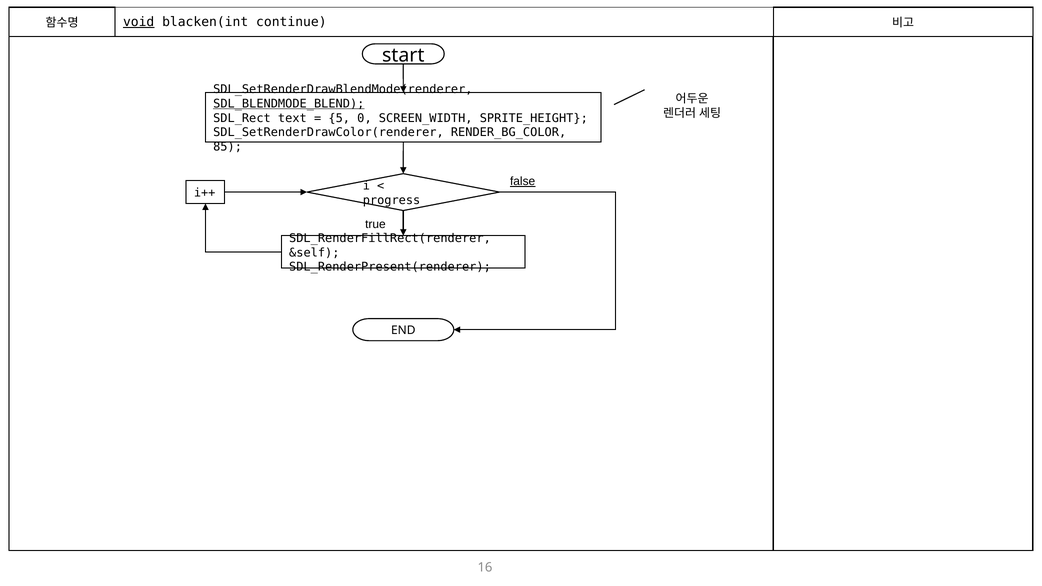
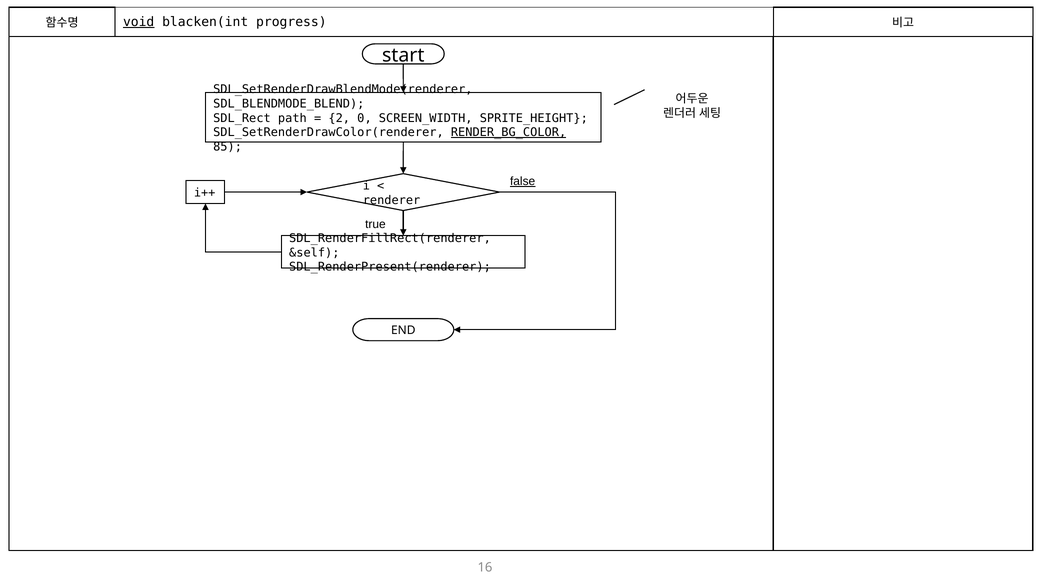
continue: continue -> progress
SDL_BLENDMODE_BLEND underline: present -> none
text: text -> path
5: 5 -> 2
RENDER_BG_COLOR underline: none -> present
progress: progress -> renderer
